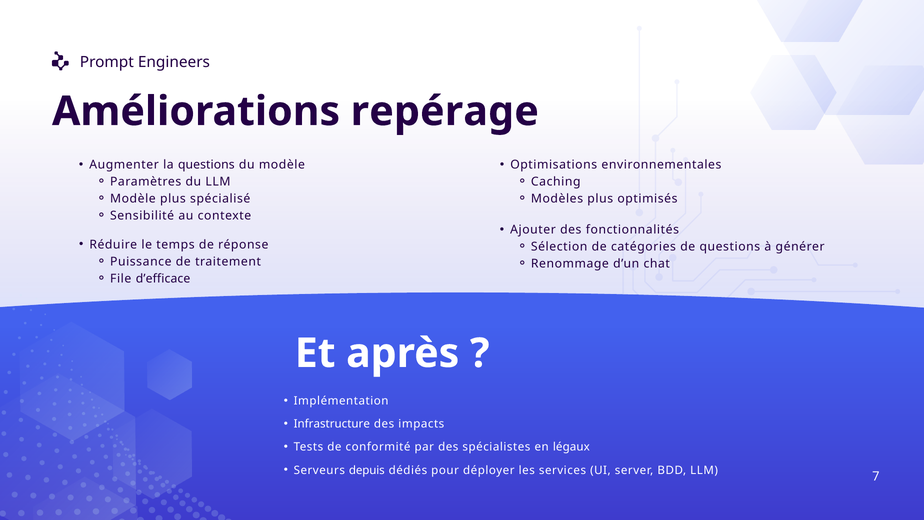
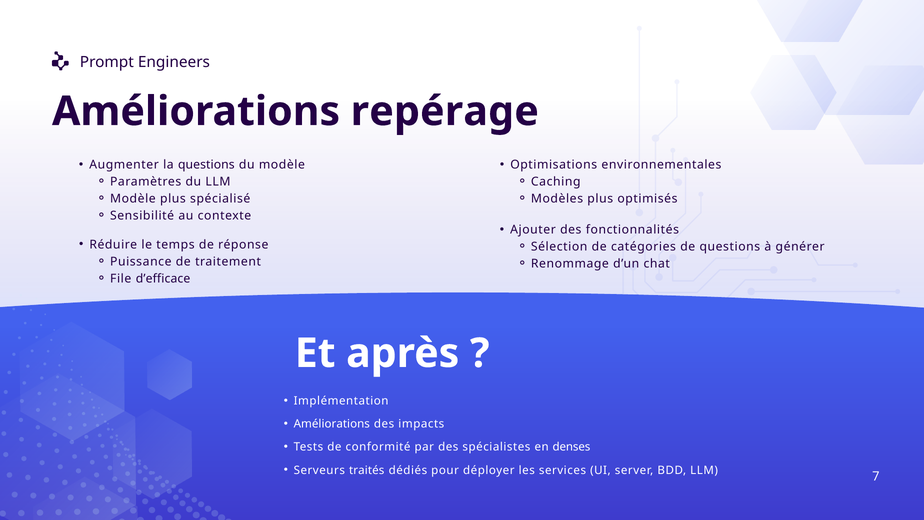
Infrastructure at (332, 424): Infrastructure -> Améliorations
légaux: légaux -> denses
depuis: depuis -> traités
